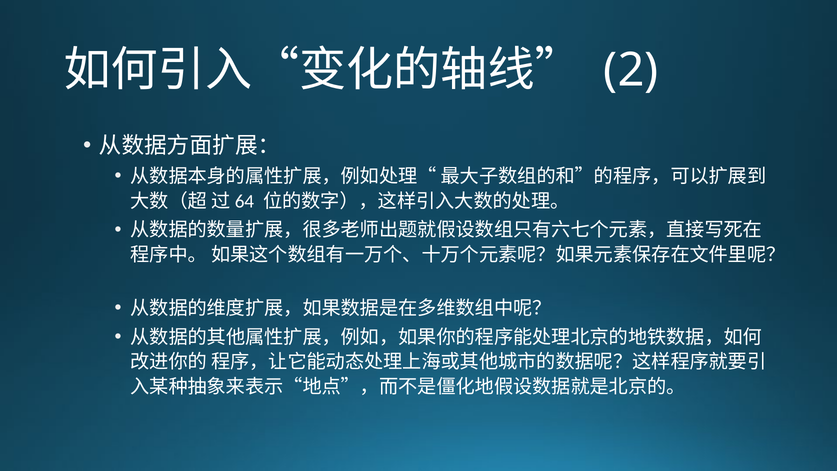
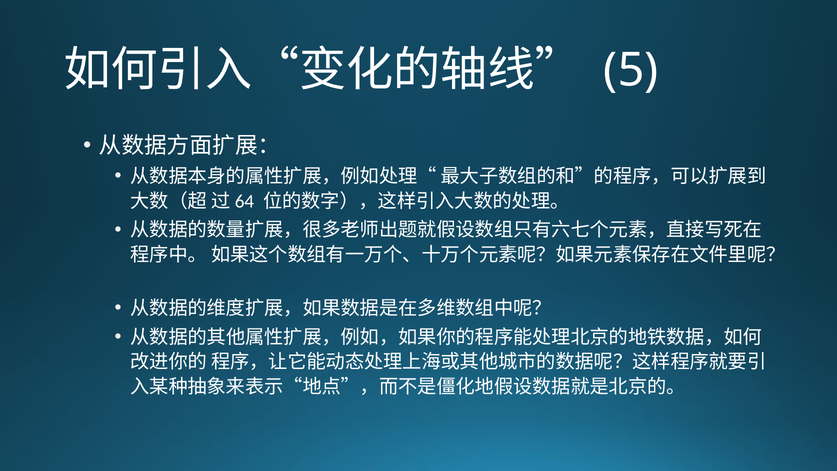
2: 2 -> 5
